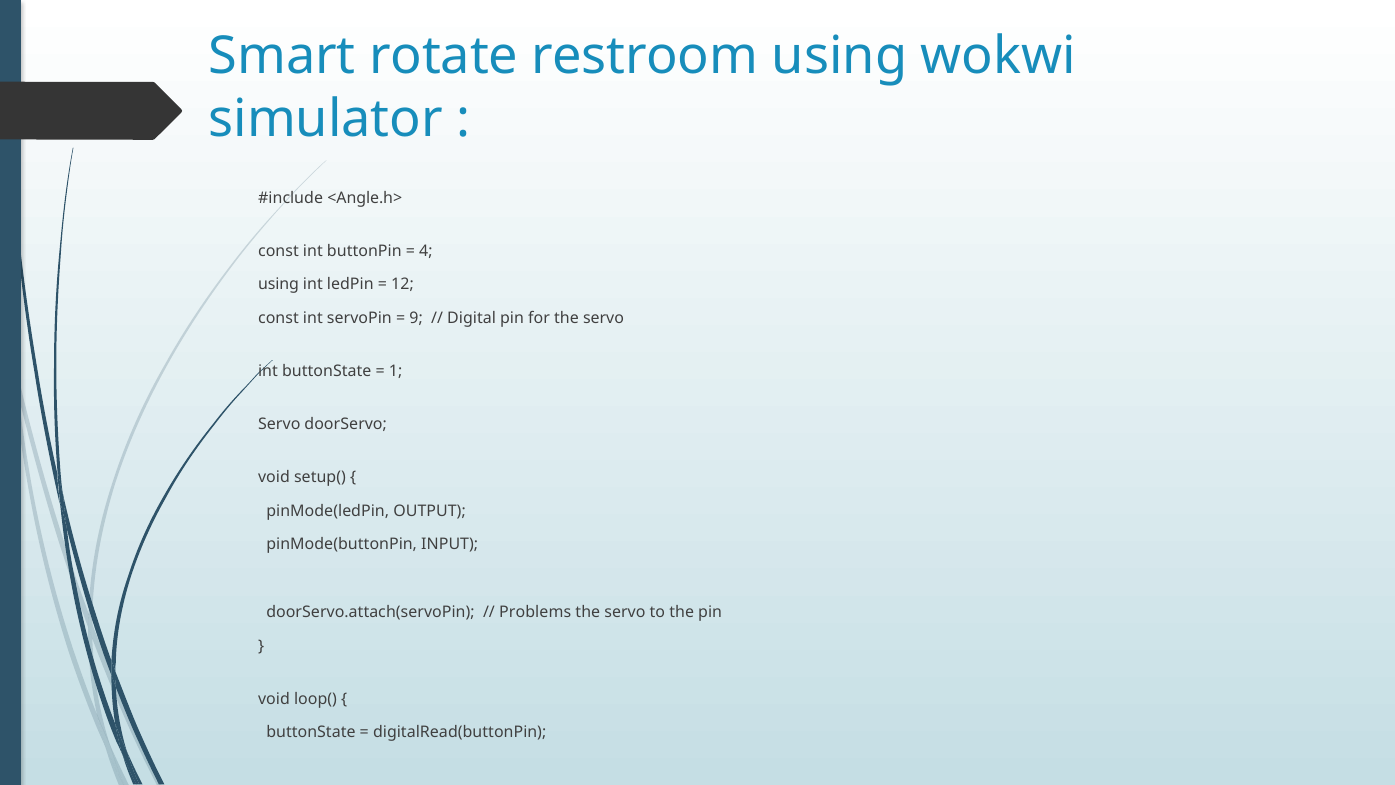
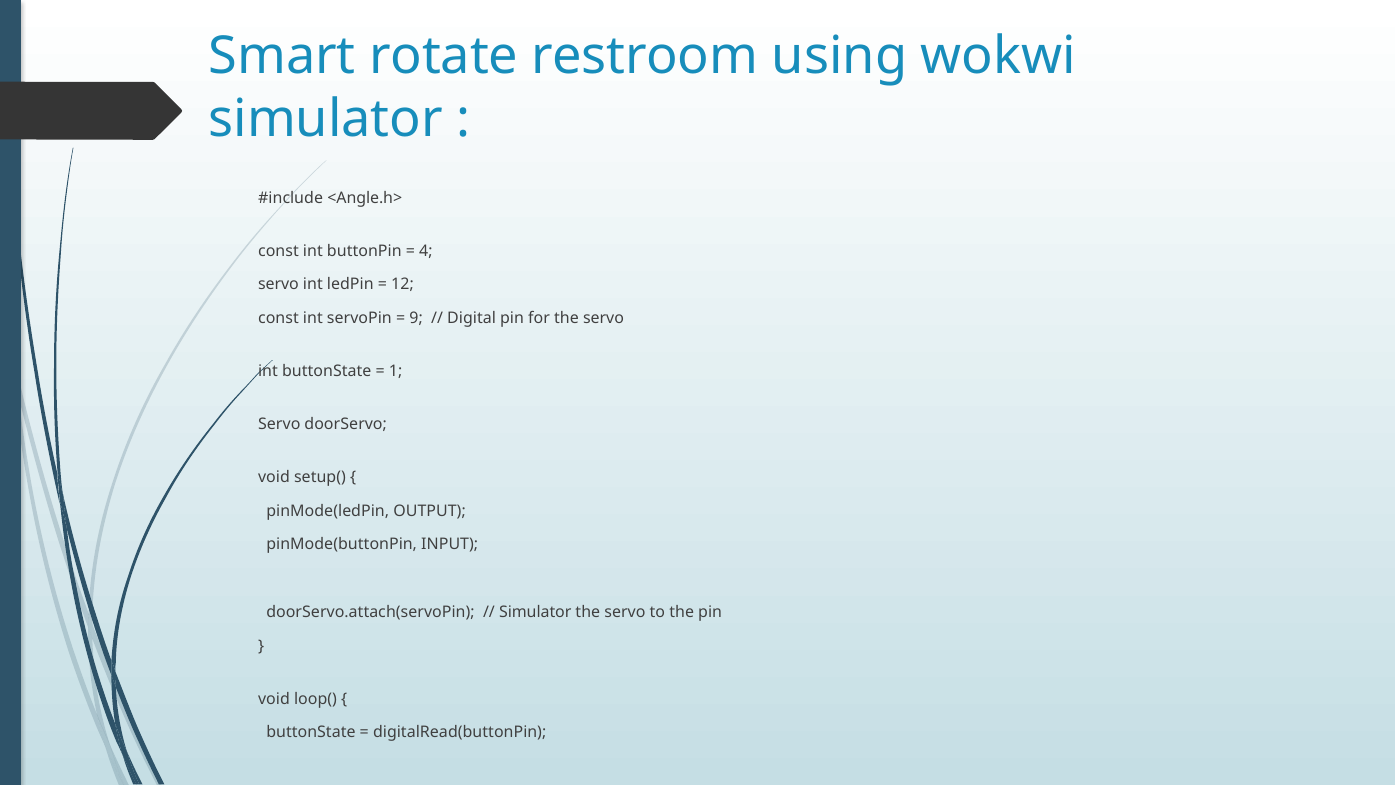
using at (279, 284): using -> servo
Problems at (535, 612): Problems -> Simulator
